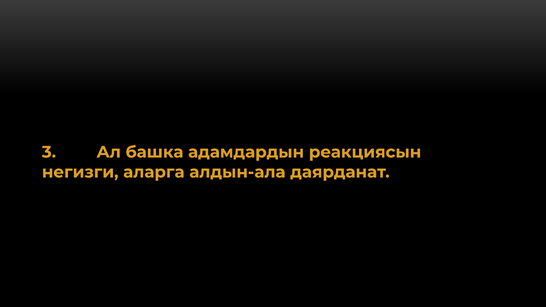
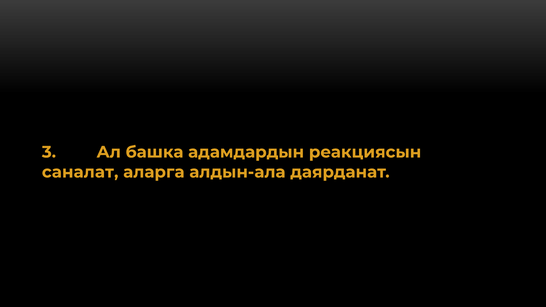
негизги: негизги -> саналат
